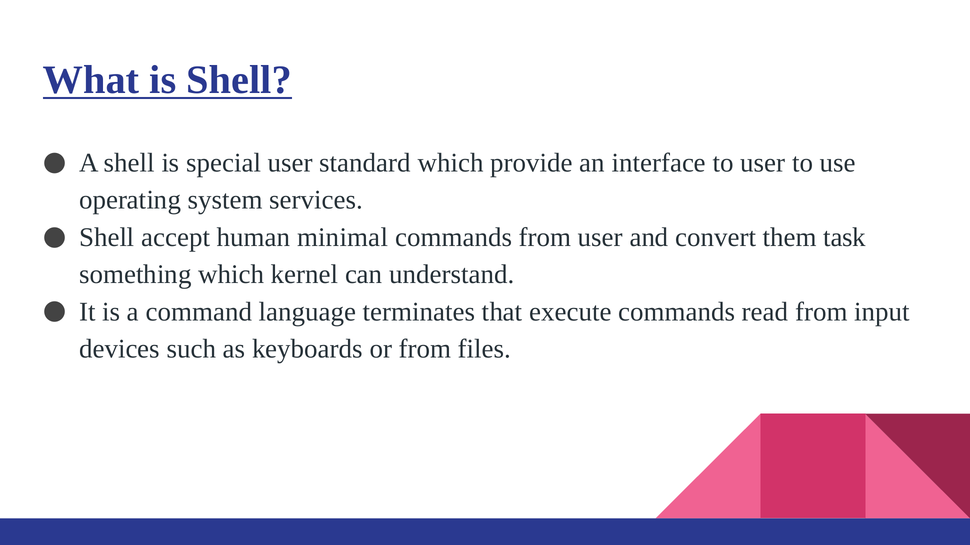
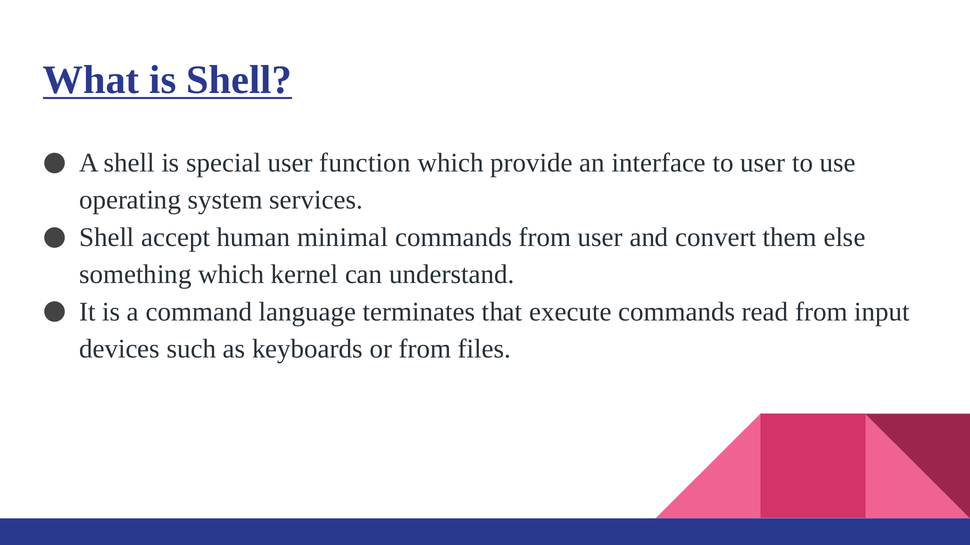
standard: standard -> function
task: task -> else
